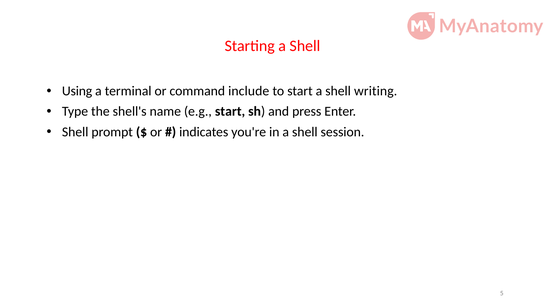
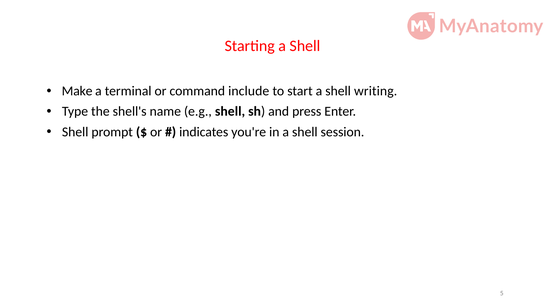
Using: Using -> Make
e.g start: start -> shell
